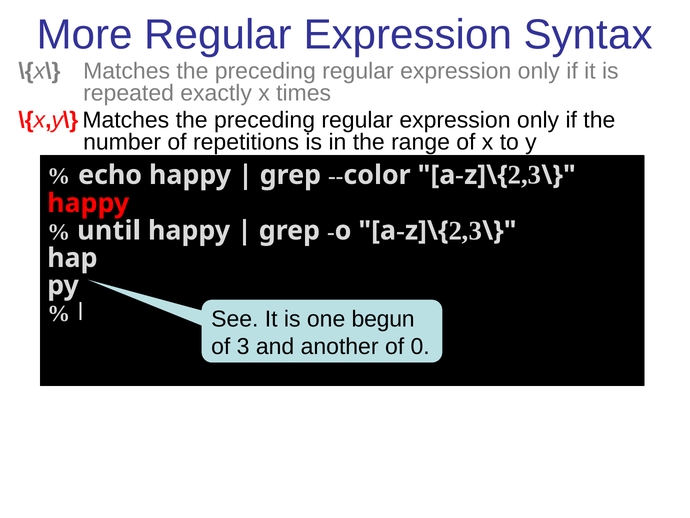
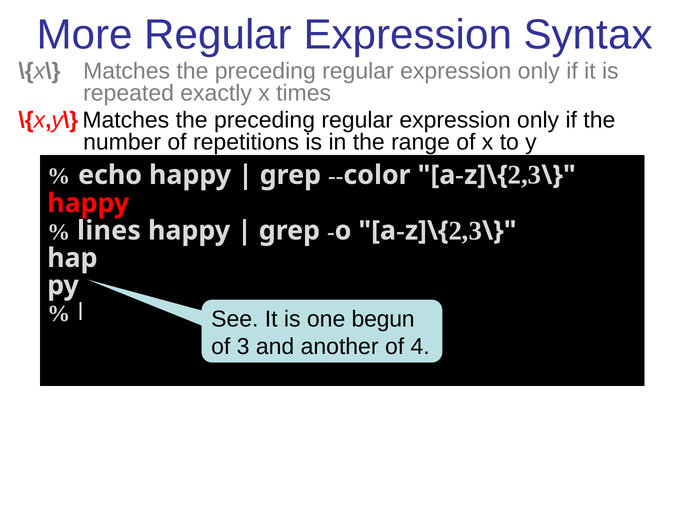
until: until -> lines
0: 0 -> 4
